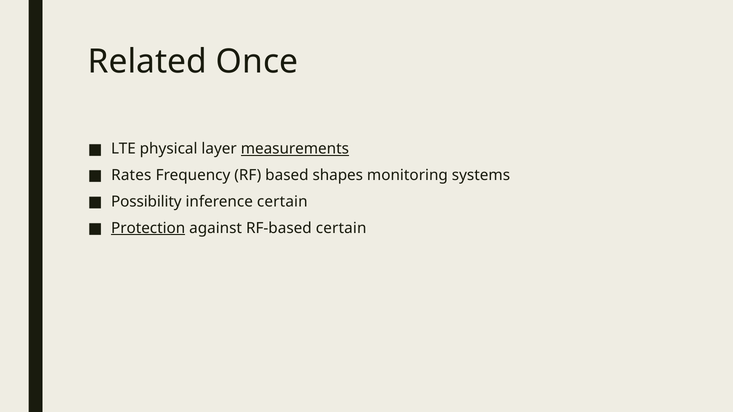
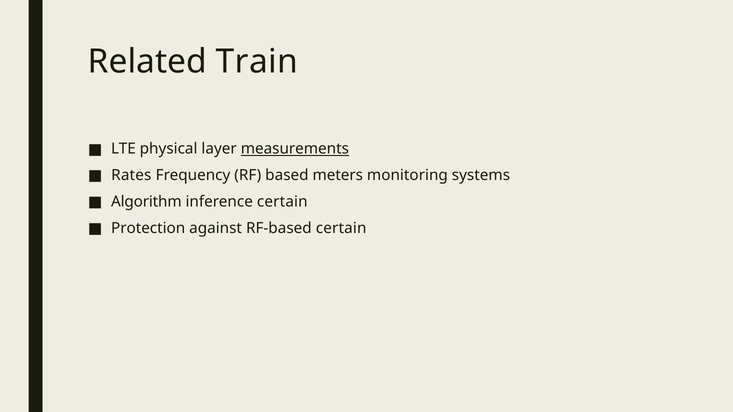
Once: Once -> Train
shapes: shapes -> meters
Possibility: Possibility -> Algorithm
Protection underline: present -> none
